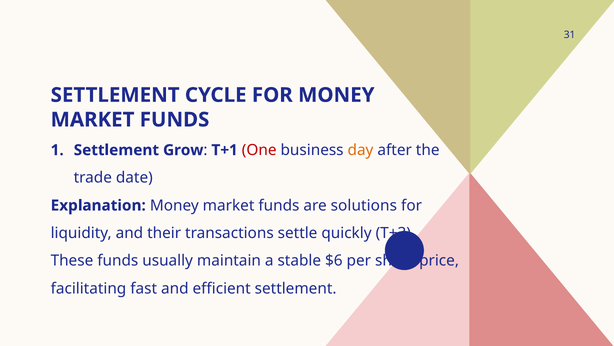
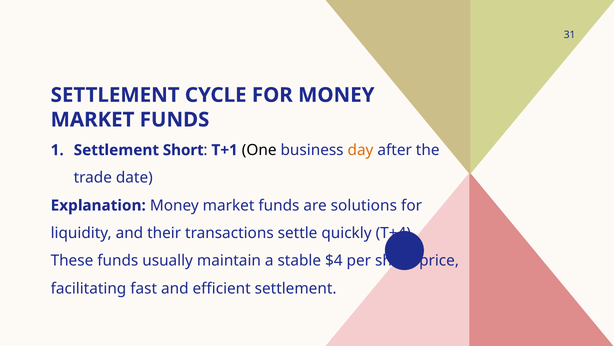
Grow: Grow -> Short
One colour: red -> black
T+3: T+3 -> T+4
$6: $6 -> $4
